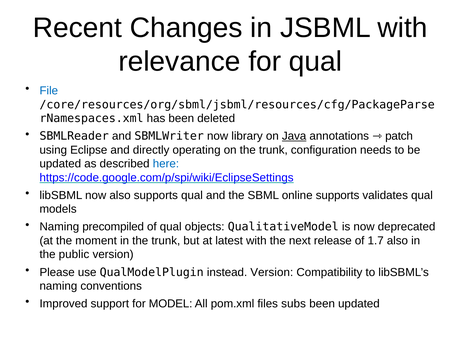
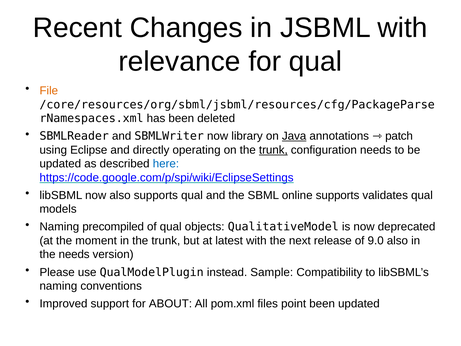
File colour: blue -> orange
trunk at (273, 150) underline: none -> present
1.7: 1.7 -> 9.0
the public: public -> needs
instead Version: Version -> Sample
MODEL: MODEL -> ABOUT
subs: subs -> point
